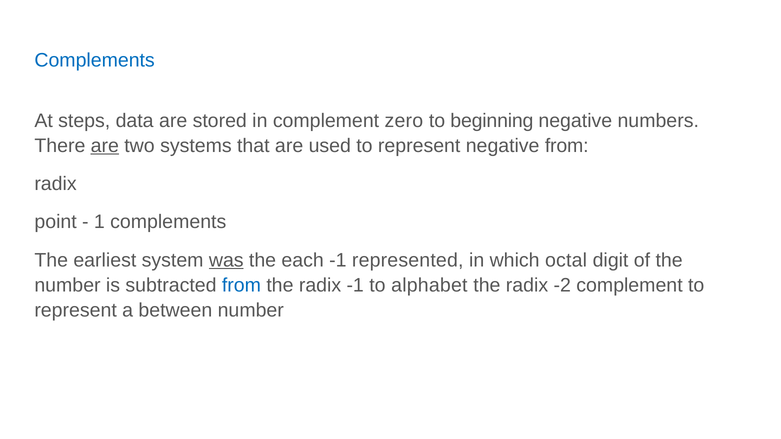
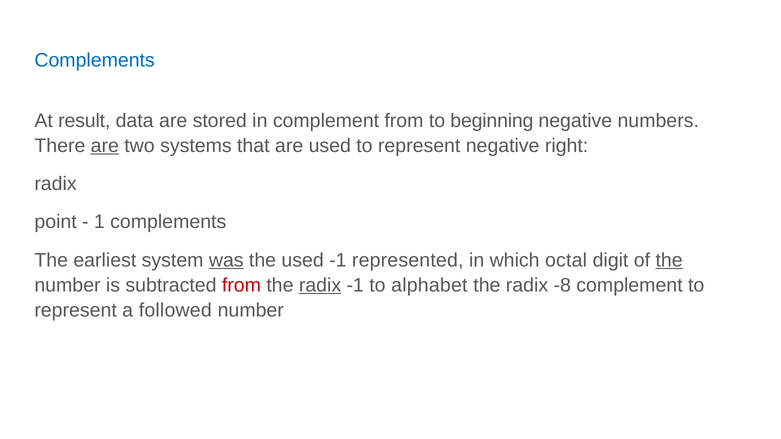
steps: steps -> result
complement zero: zero -> from
negative from: from -> right
the each: each -> used
the at (669, 260) underline: none -> present
from at (241, 285) colour: blue -> red
radix at (320, 285) underline: none -> present
-2: -2 -> -8
between: between -> followed
